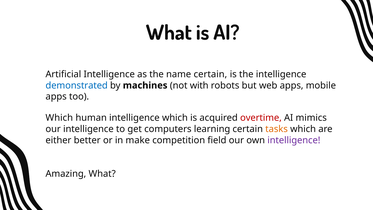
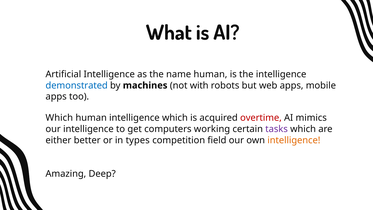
name certain: certain -> human
learning: learning -> working
tasks colour: orange -> purple
make: make -> types
intelligence at (294, 140) colour: purple -> orange
Amazing What: What -> Deep
